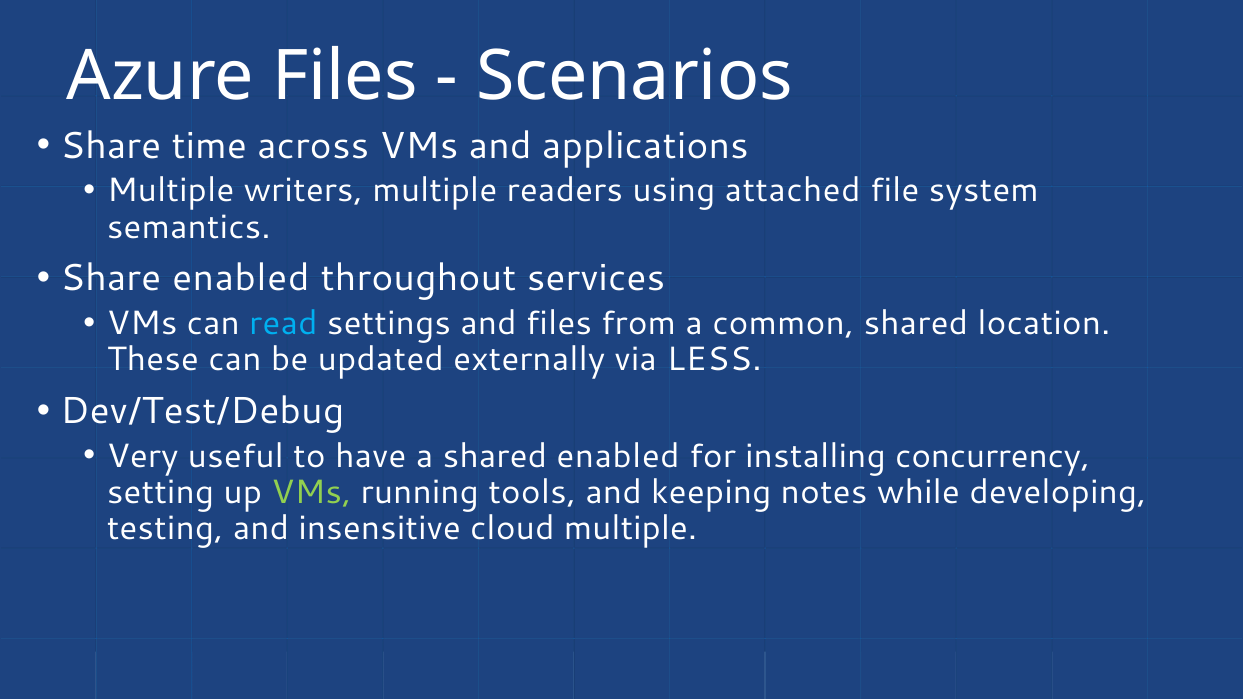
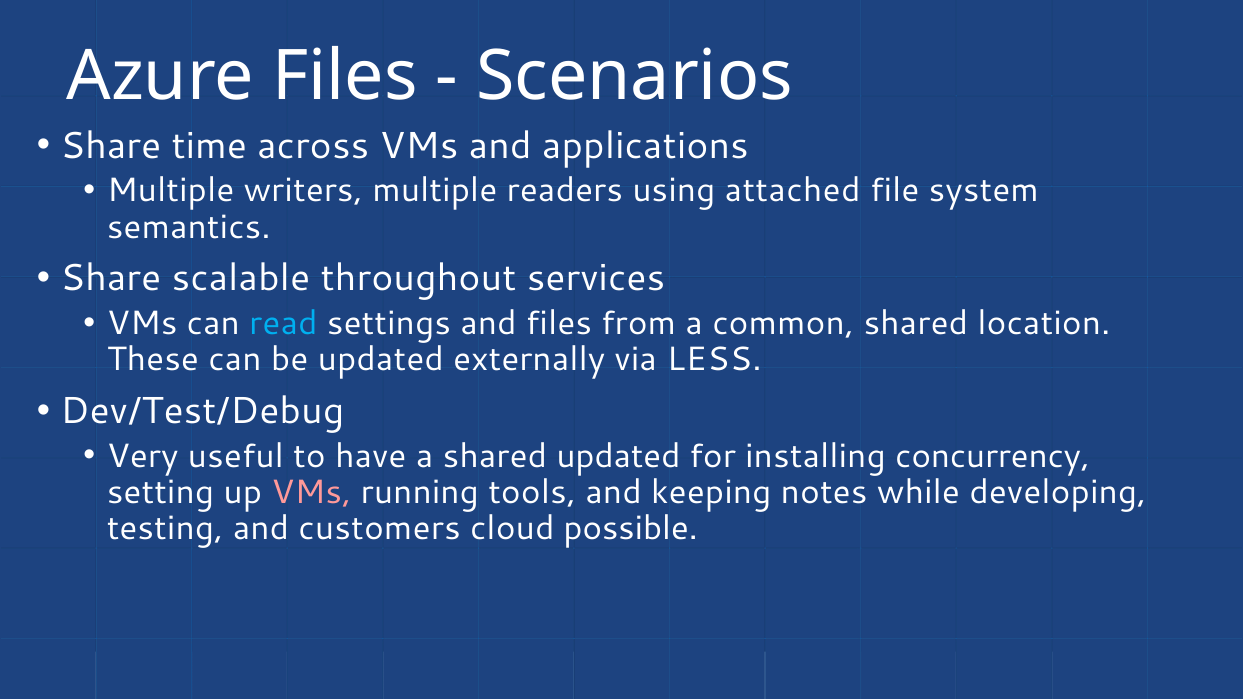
Share enabled: enabled -> scalable
shared enabled: enabled -> updated
VMs at (311, 493) colour: light green -> pink
insensitive: insensitive -> customers
cloud multiple: multiple -> possible
